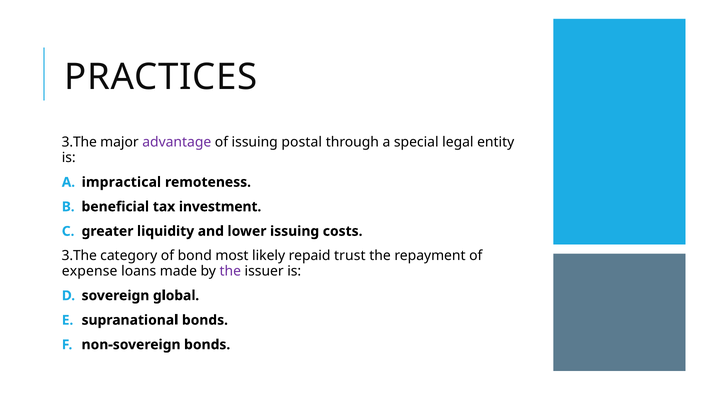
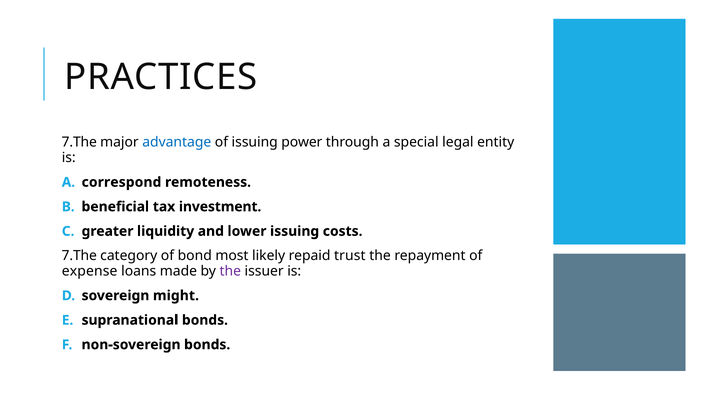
3.The at (79, 142): 3.The -> 7.The
advantage colour: purple -> blue
postal: postal -> power
impractical: impractical -> correspond
3.The at (79, 256): 3.The -> 7.The
global: global -> might
